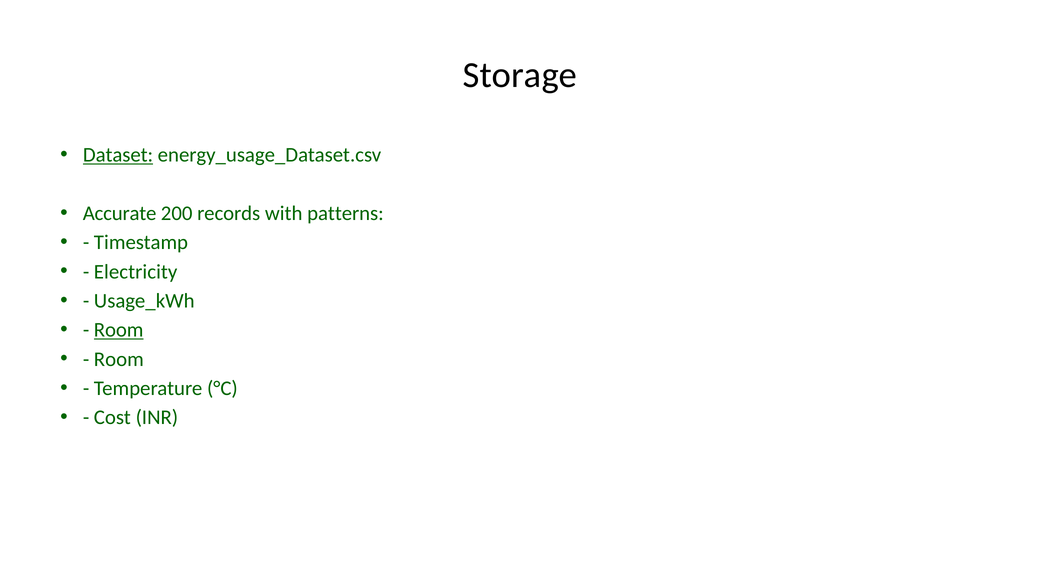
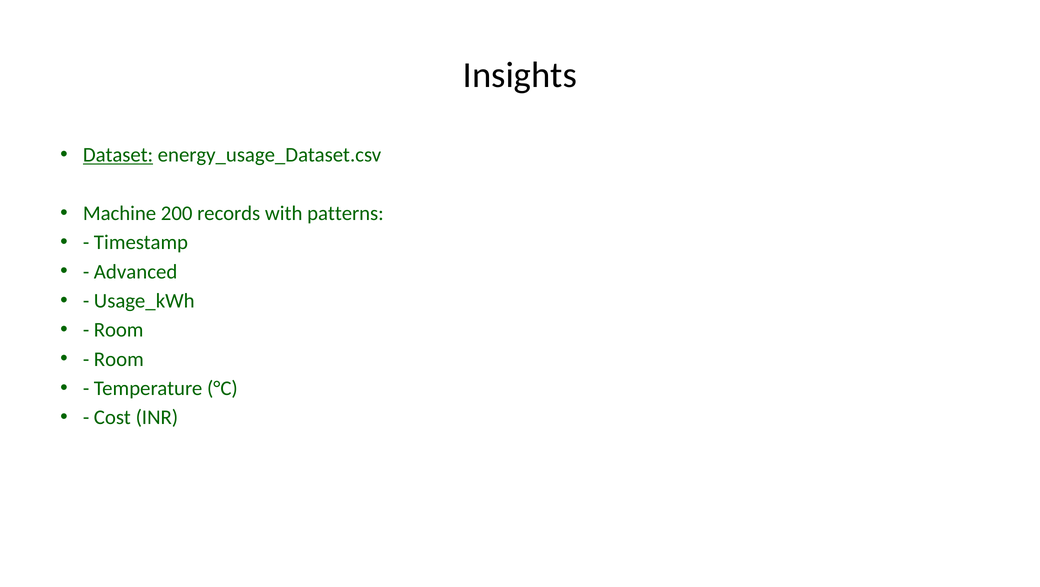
Storage: Storage -> Insights
Accurate: Accurate -> Machine
Electricity: Electricity -> Advanced
Room at (119, 330) underline: present -> none
